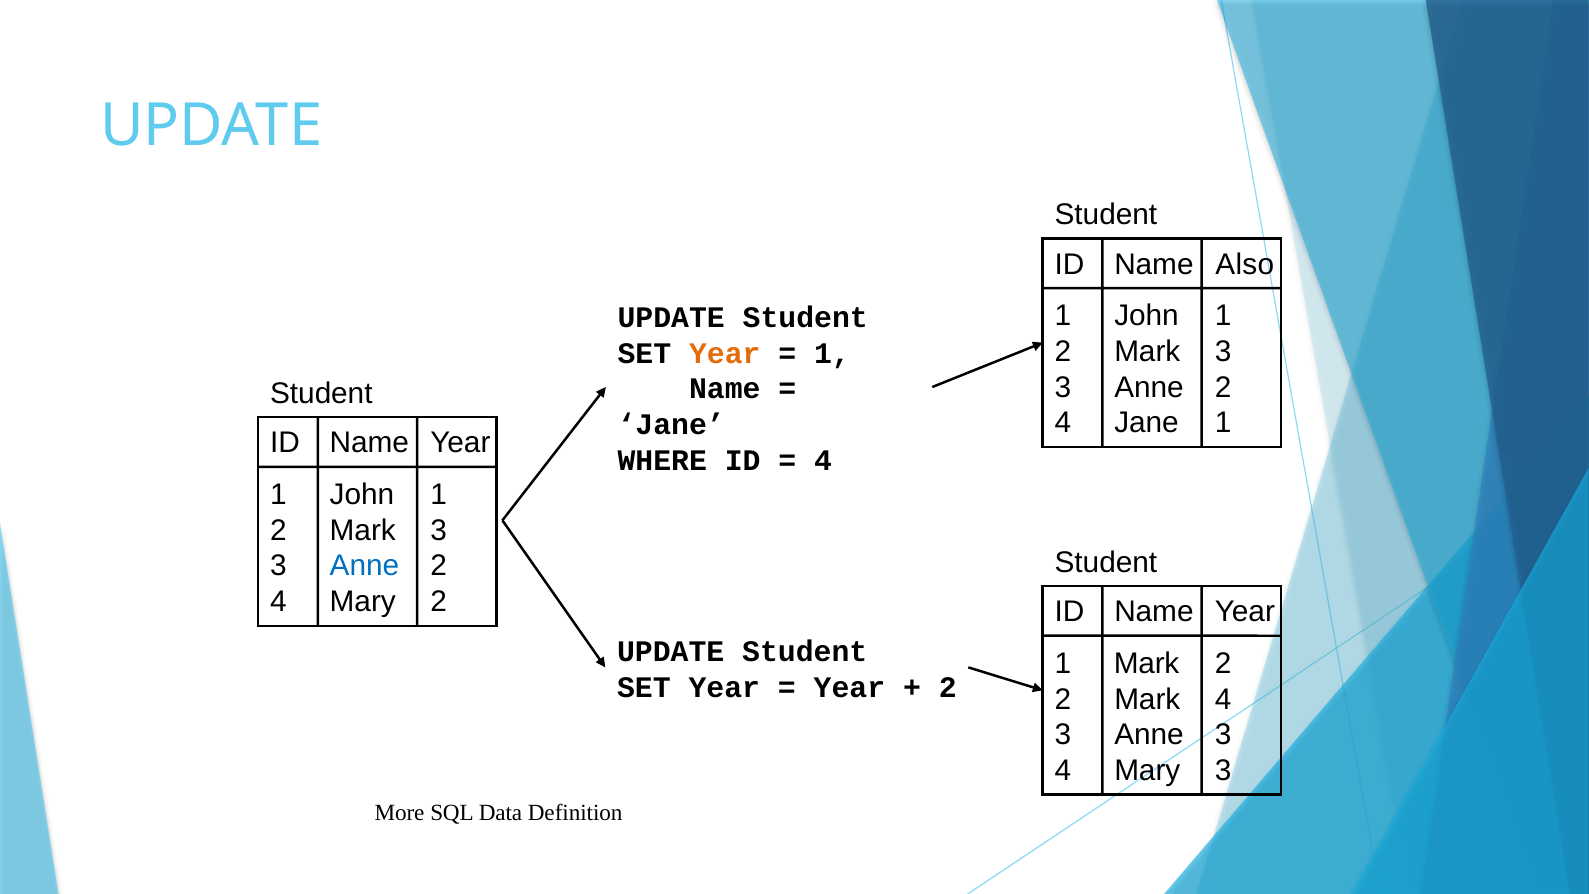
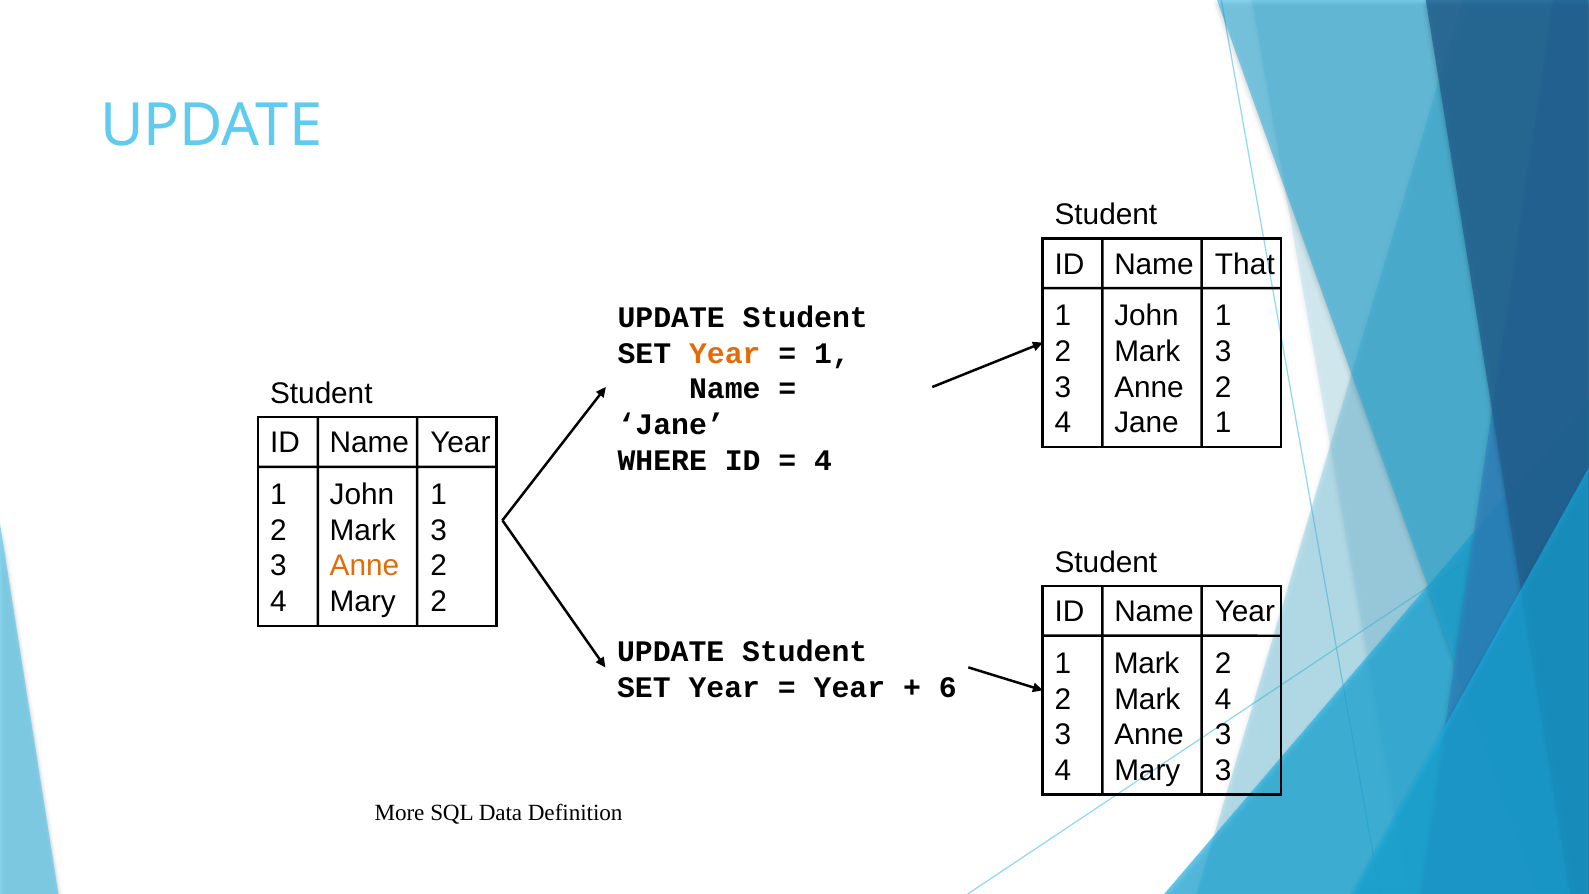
Also: Also -> That
Anne at (364, 566) colour: blue -> orange
2 at (948, 687): 2 -> 6
